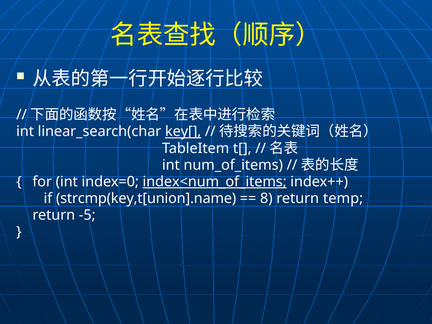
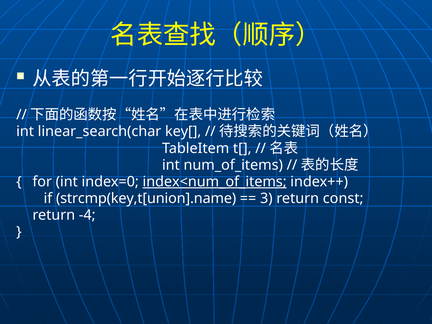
key[ underline: present -> none
8: 8 -> 3
temp: temp -> const
-5: -5 -> -4
